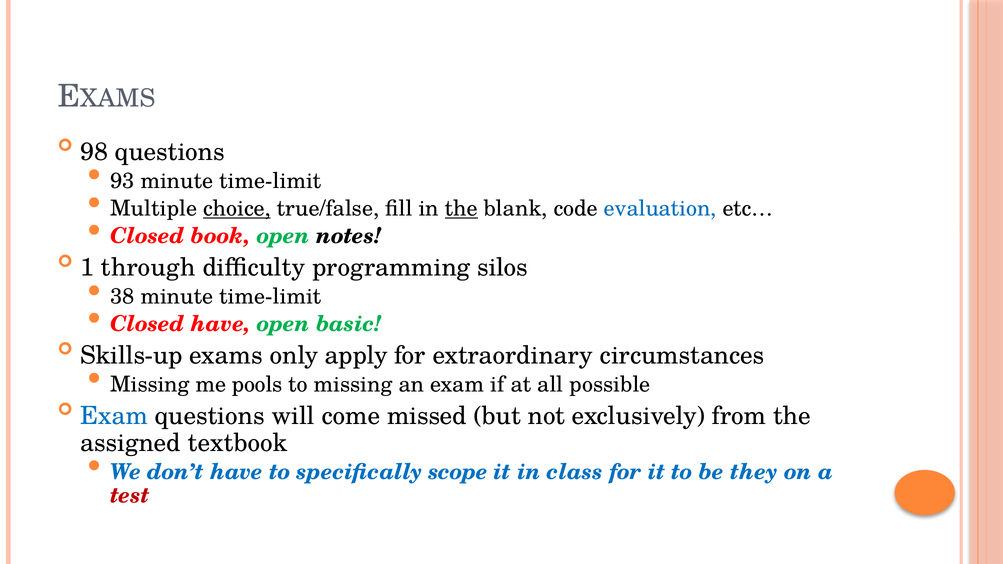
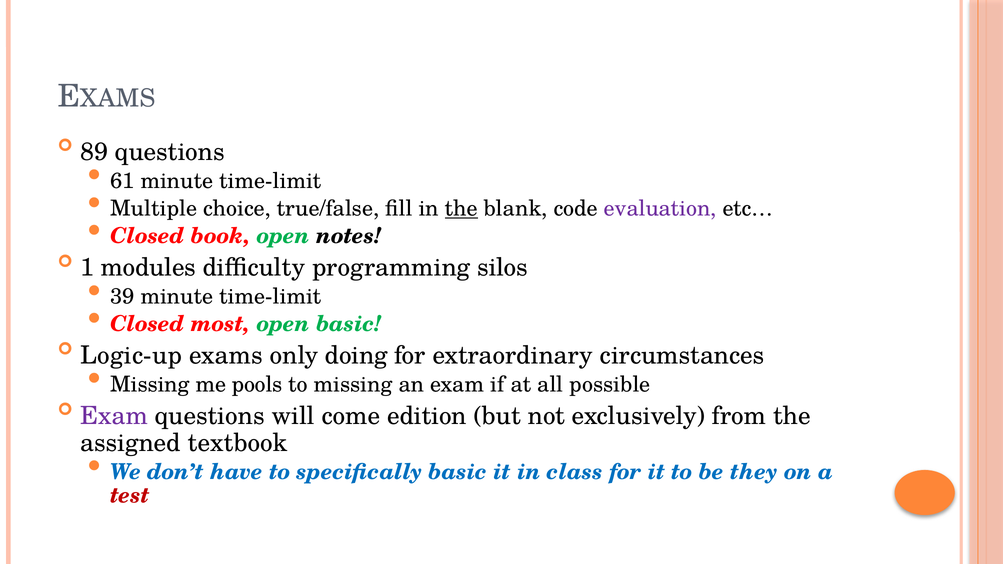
98: 98 -> 89
93: 93 -> 61
choice underline: present -> none
evaluation colour: blue -> purple
through: through -> modules
38: 38 -> 39
Closed have: have -> most
Skills-up: Skills-up -> Logic-up
apply: apply -> doing
Exam at (114, 416) colour: blue -> purple
missed: missed -> edition
specifically scope: scope -> basic
